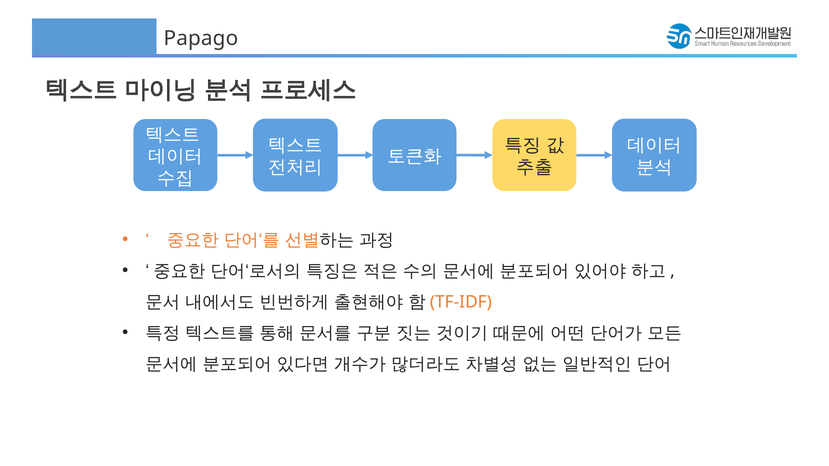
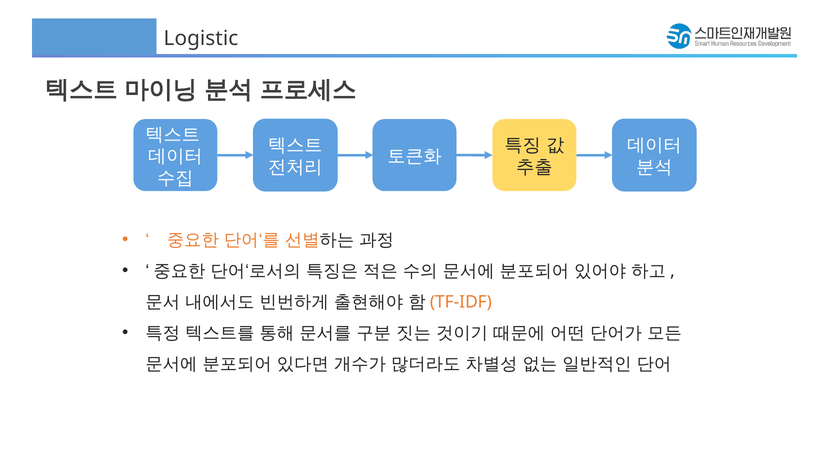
Papago: Papago -> Logistic
